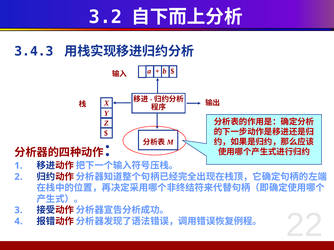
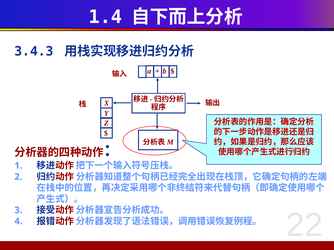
3.2: 3.2 -> 1.4
